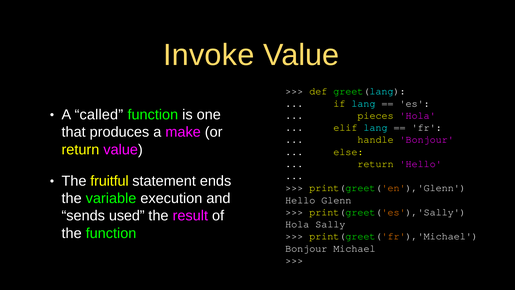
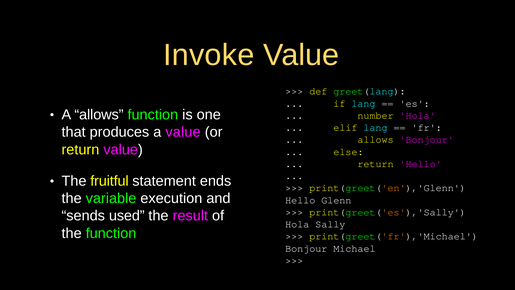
A called: called -> allows
pieces: pieces -> number
a make: make -> value
handle at (376, 140): handle -> allows
